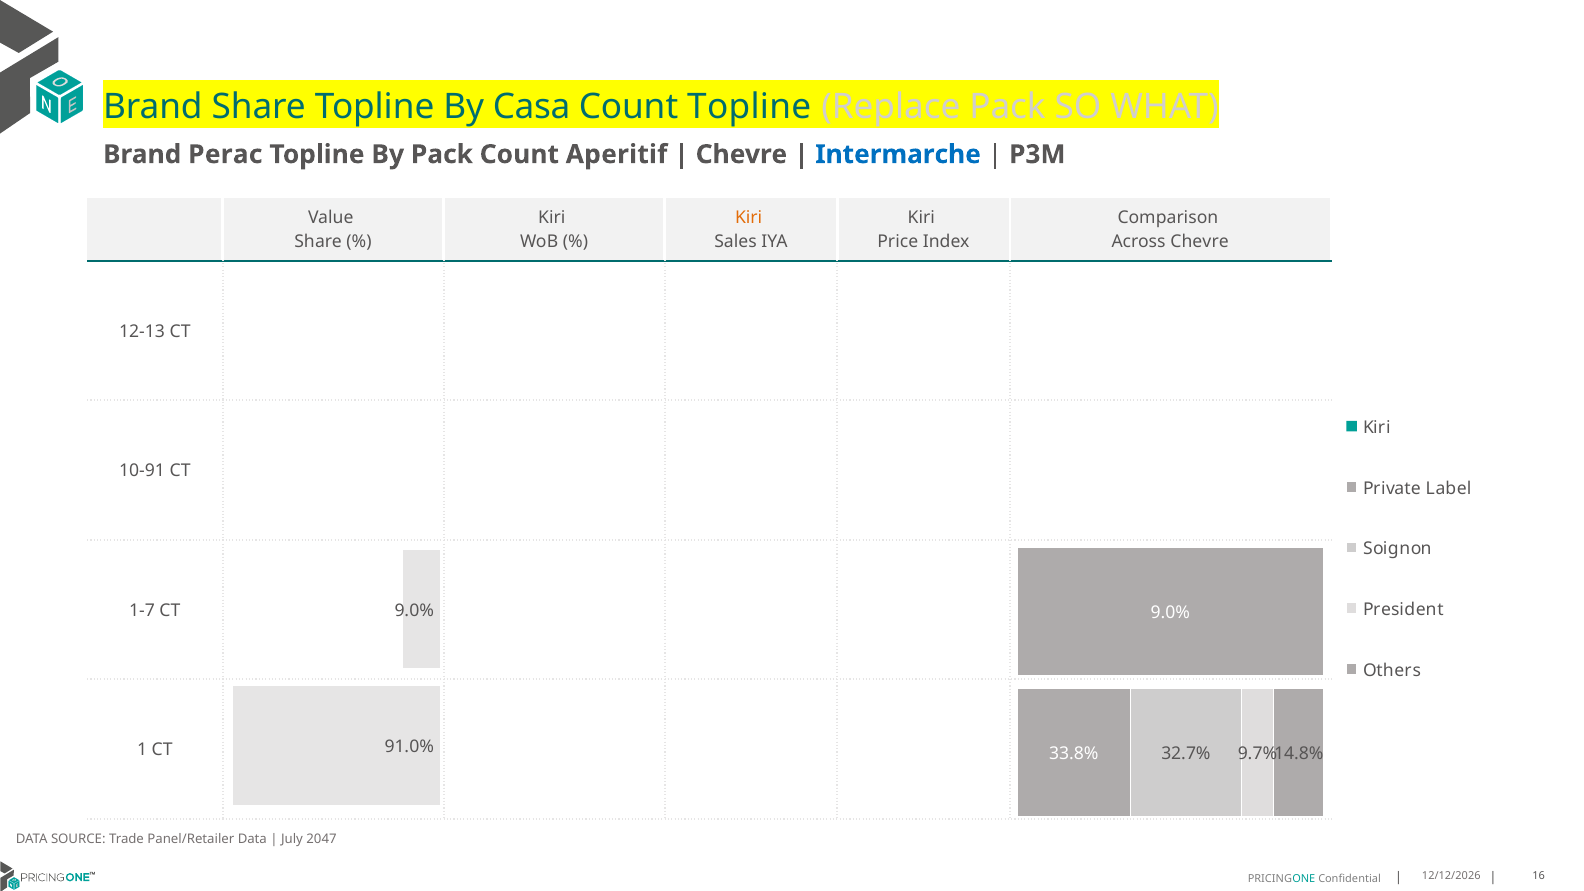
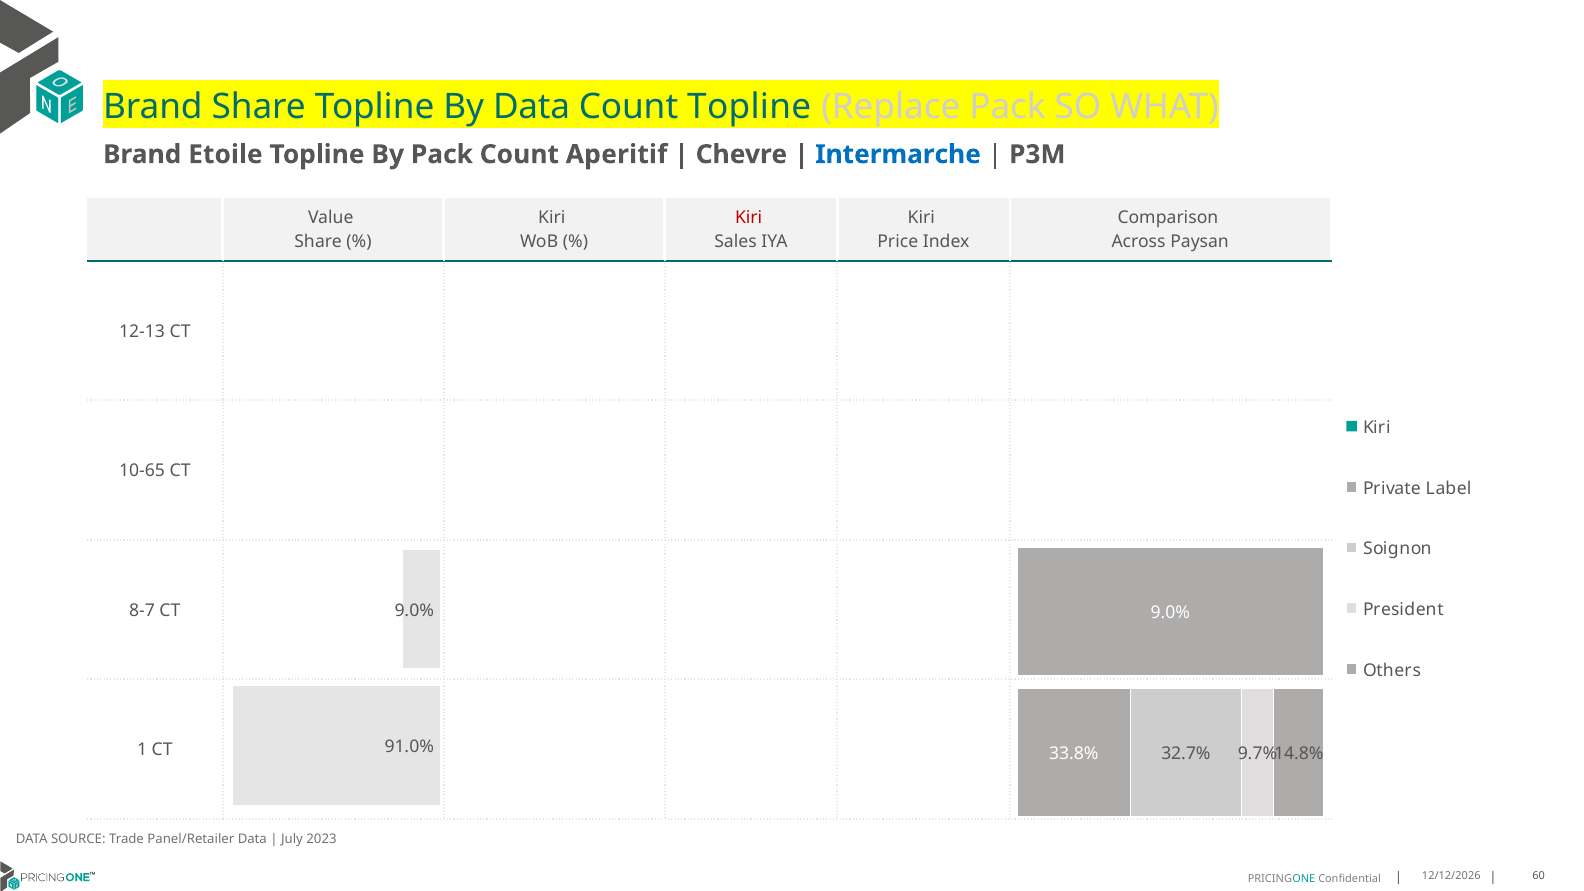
By Casa: Casa -> Data
Perac: Perac -> Etoile
Kiri at (749, 218) colour: orange -> red
Across Chevre: Chevre -> Paysan
10-91: 10-91 -> 10-65
1-7: 1-7 -> 8-7
2047: 2047 -> 2023
16: 16 -> 60
